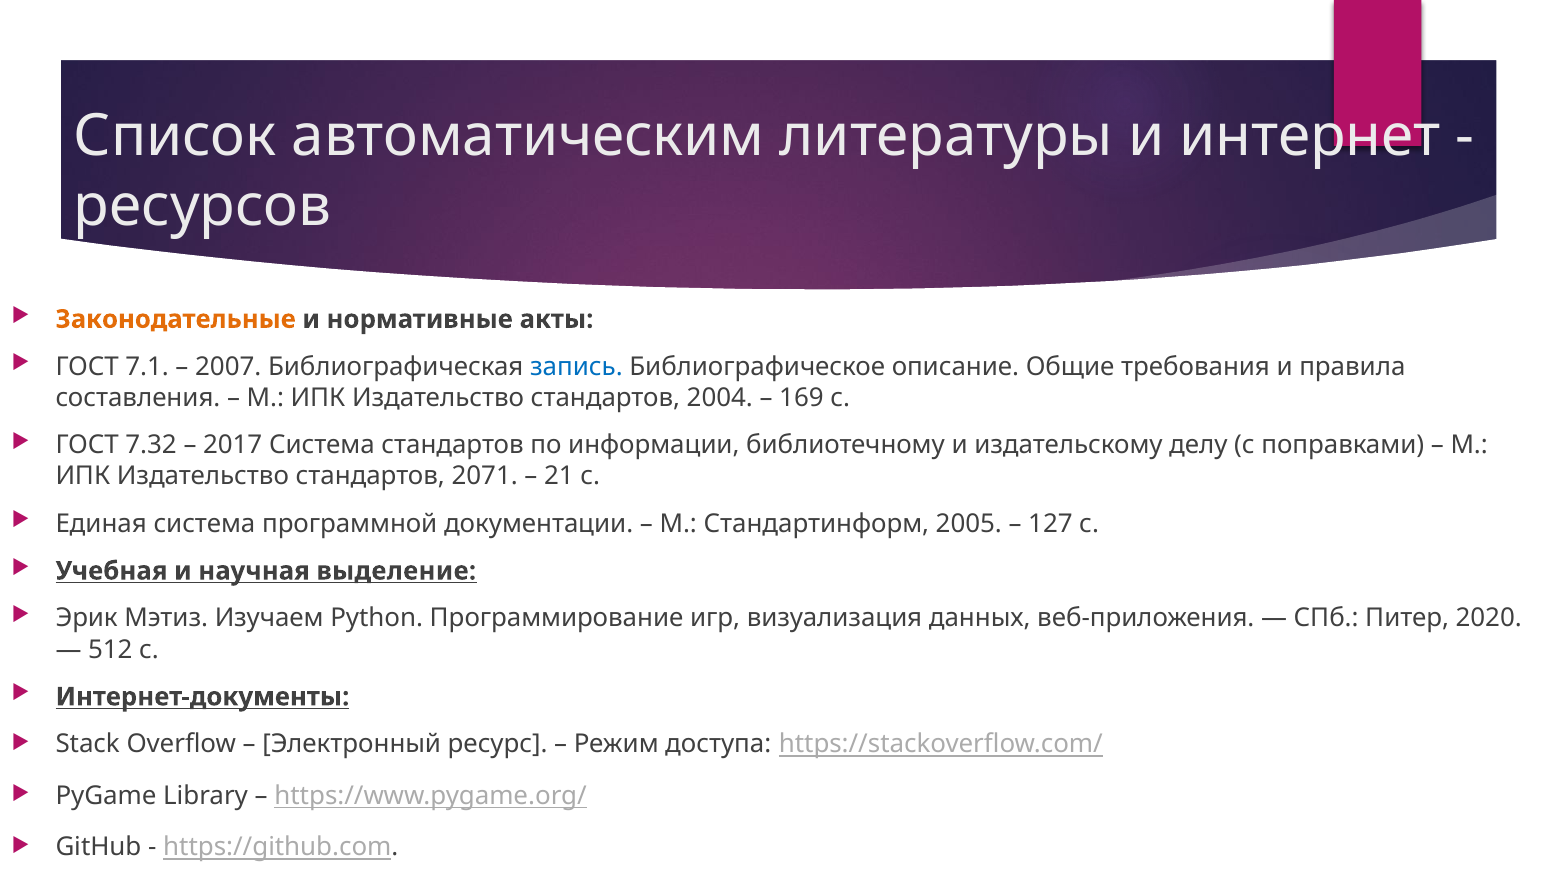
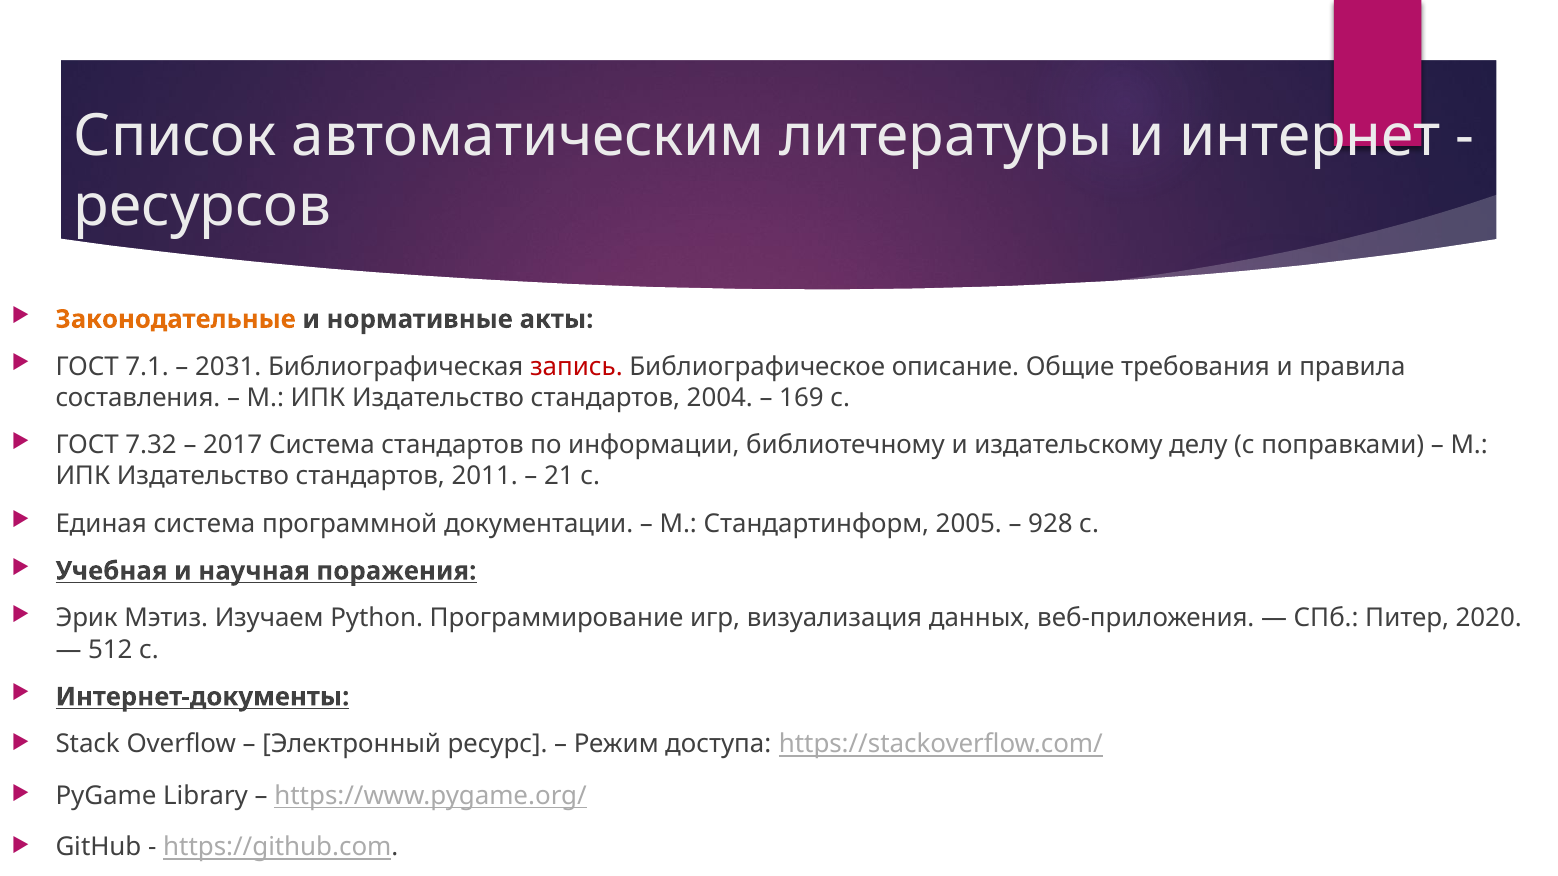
2007: 2007 -> 2031
запись colour: blue -> red
2071: 2071 -> 2011
127: 127 -> 928
выделение: выделение -> поражения
